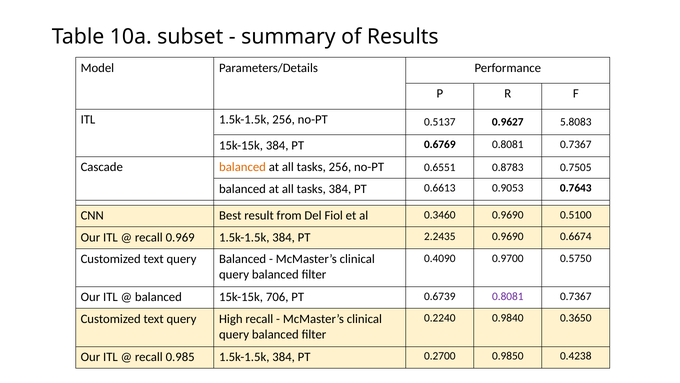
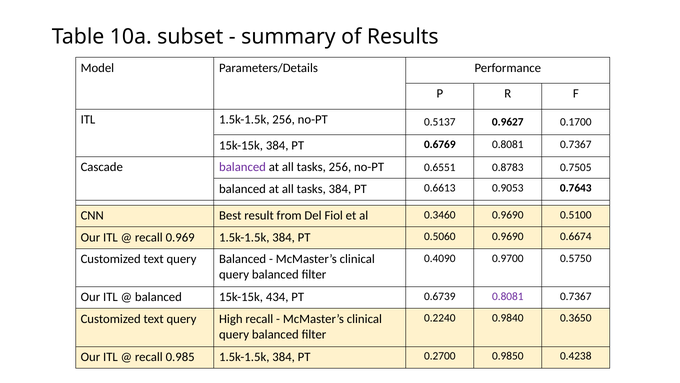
5.8083: 5.8083 -> 0.1700
balanced at (243, 167) colour: orange -> purple
2.2435: 2.2435 -> 0.5060
706: 706 -> 434
